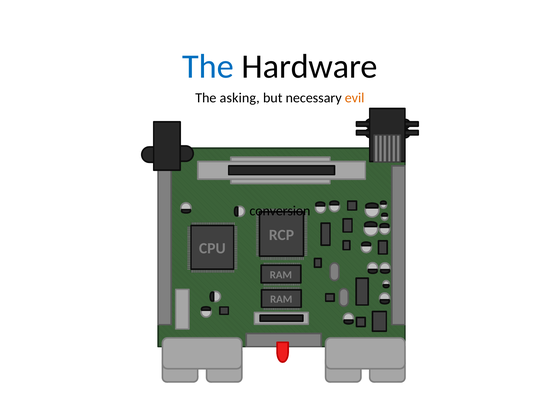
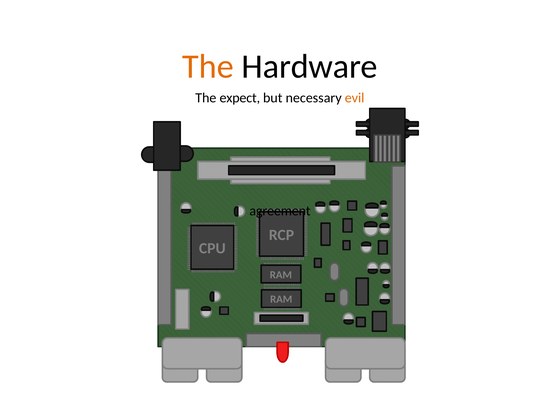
The at (208, 67) colour: blue -> orange
asking: asking -> expect
conversion: conversion -> agreement
